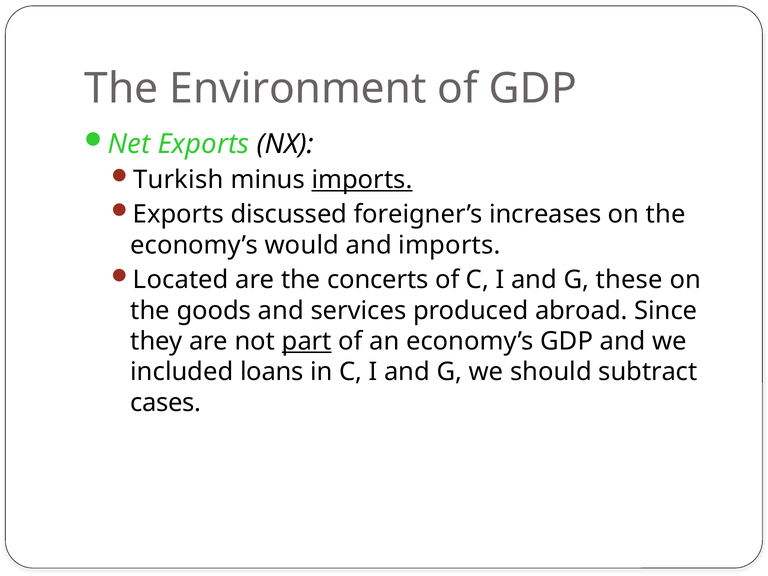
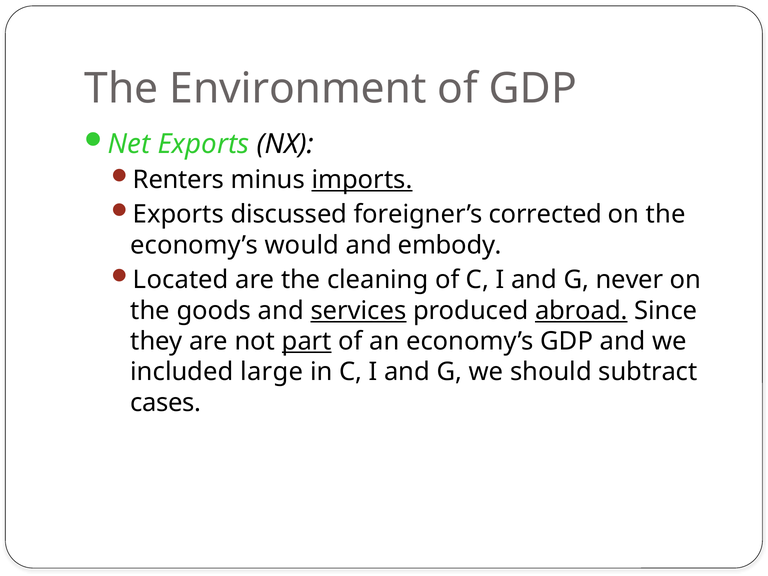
Turkish: Turkish -> Renters
increases: increases -> corrected
and imports: imports -> embody
concerts: concerts -> cleaning
these: these -> never
services underline: none -> present
abroad underline: none -> present
loans: loans -> large
